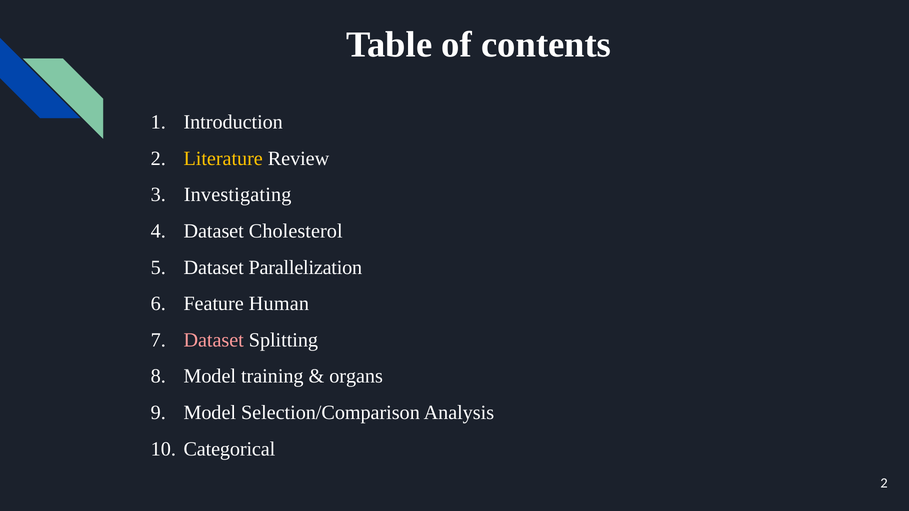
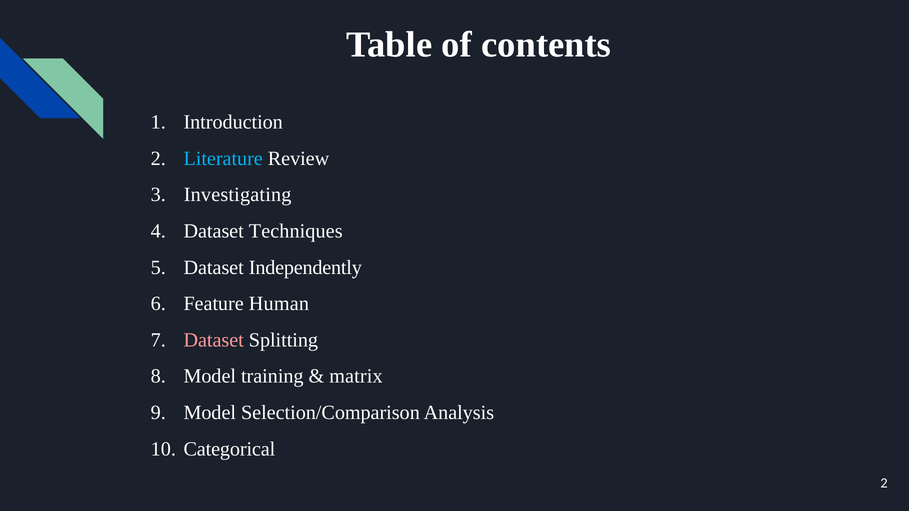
Literature colour: yellow -> light blue
Cholesterol: Cholesterol -> Techniques
Parallelization: Parallelization -> Independently
organs: organs -> matrix
